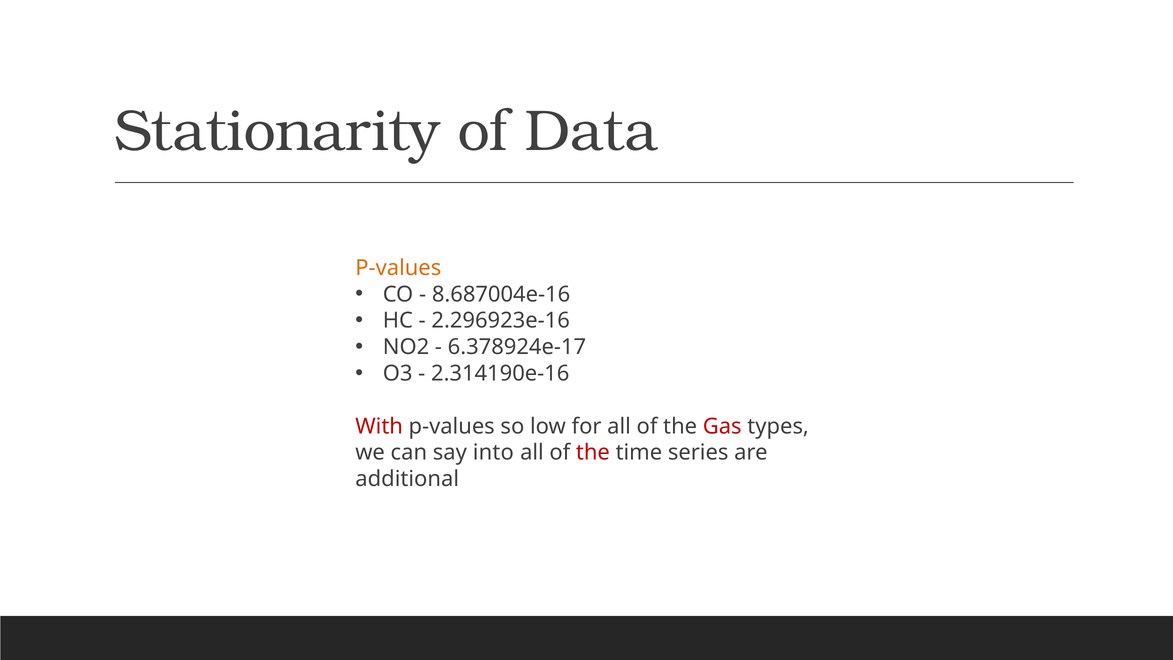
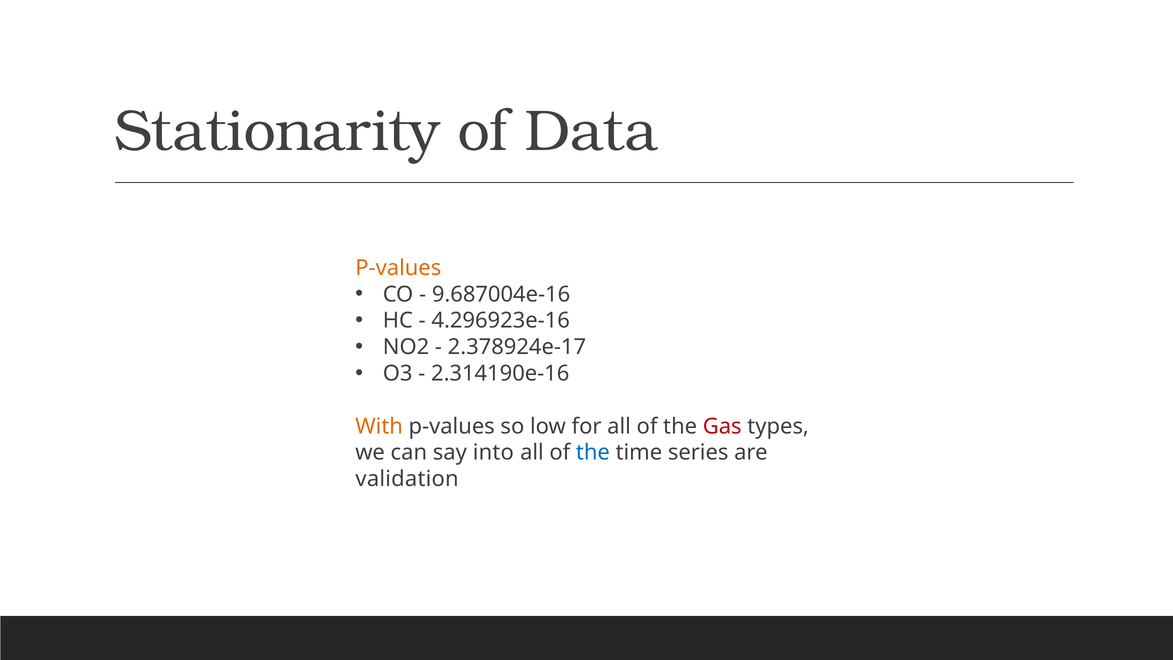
8.687004e-16: 8.687004e-16 -> 9.687004e-16
2.296923e-16: 2.296923e-16 -> 4.296923e-16
6.378924e-17: 6.378924e-17 -> 2.378924e-17
With colour: red -> orange
the at (593, 453) colour: red -> blue
additional: additional -> validation
